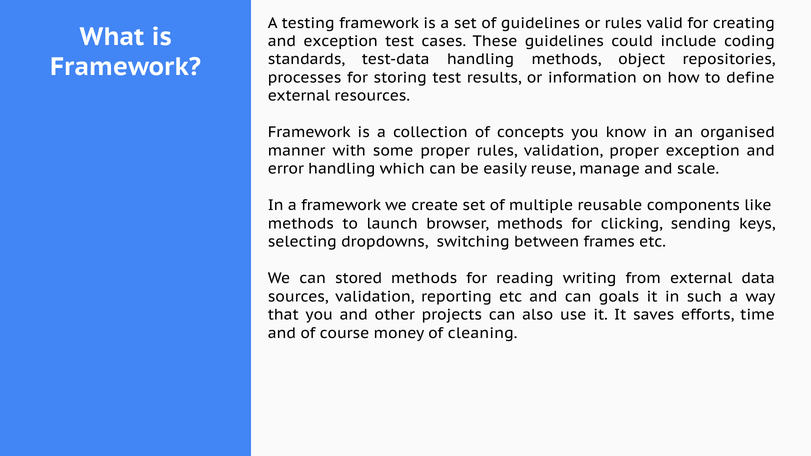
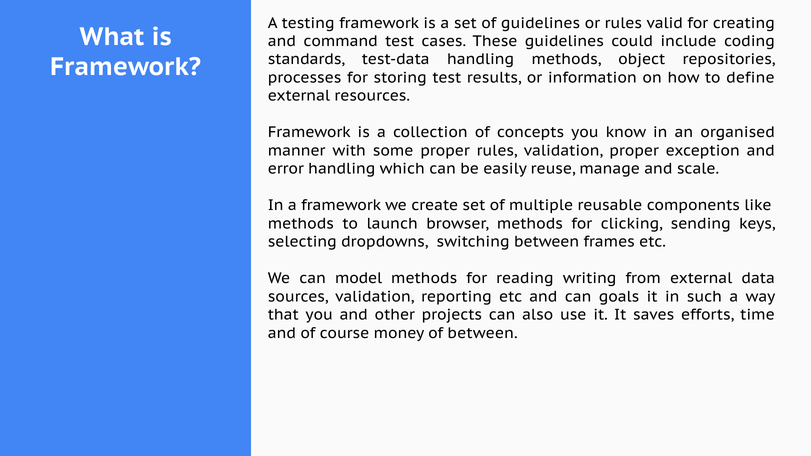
and exception: exception -> command
stored: stored -> model
of cleaning: cleaning -> between
